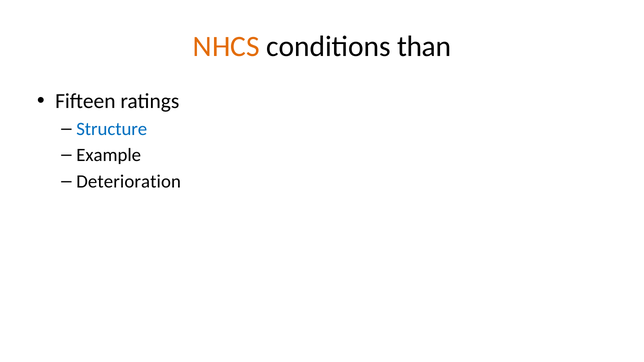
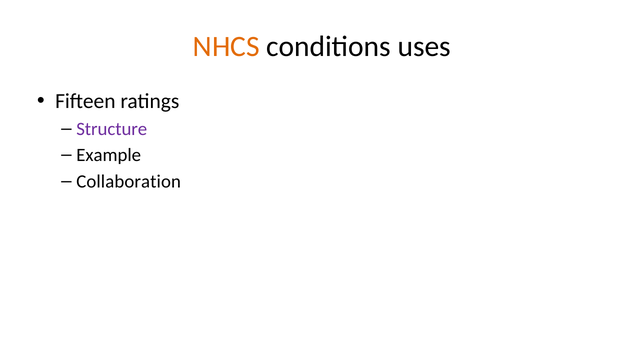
than: than -> uses
Structure colour: blue -> purple
Deterioration: Deterioration -> Collaboration
